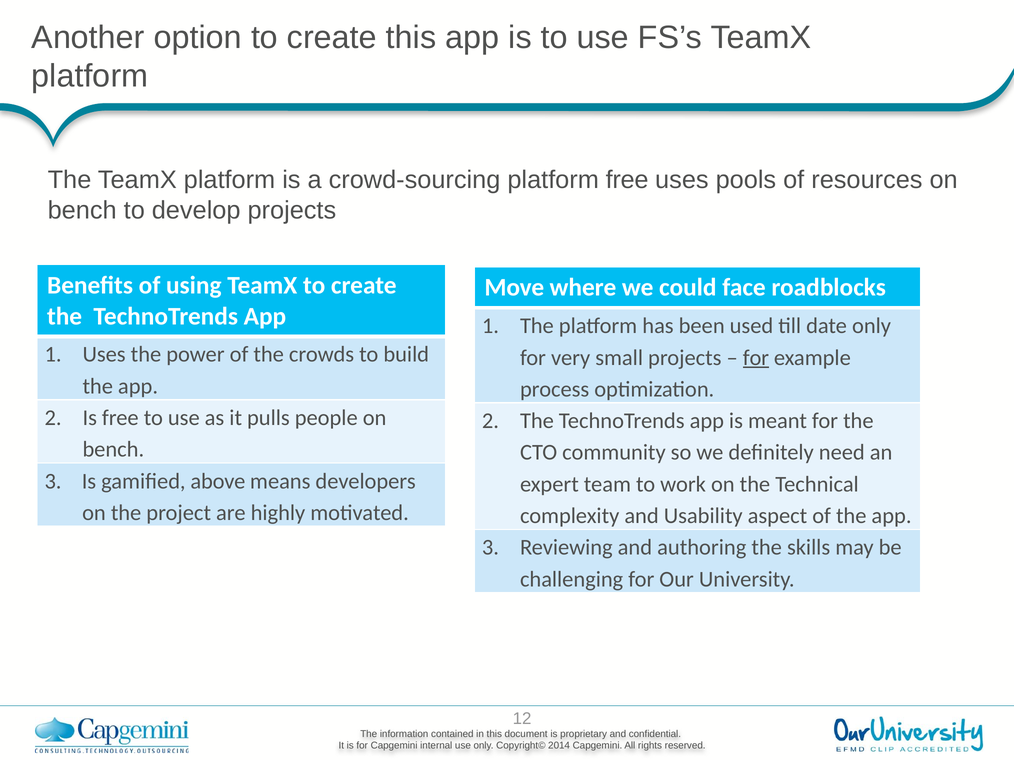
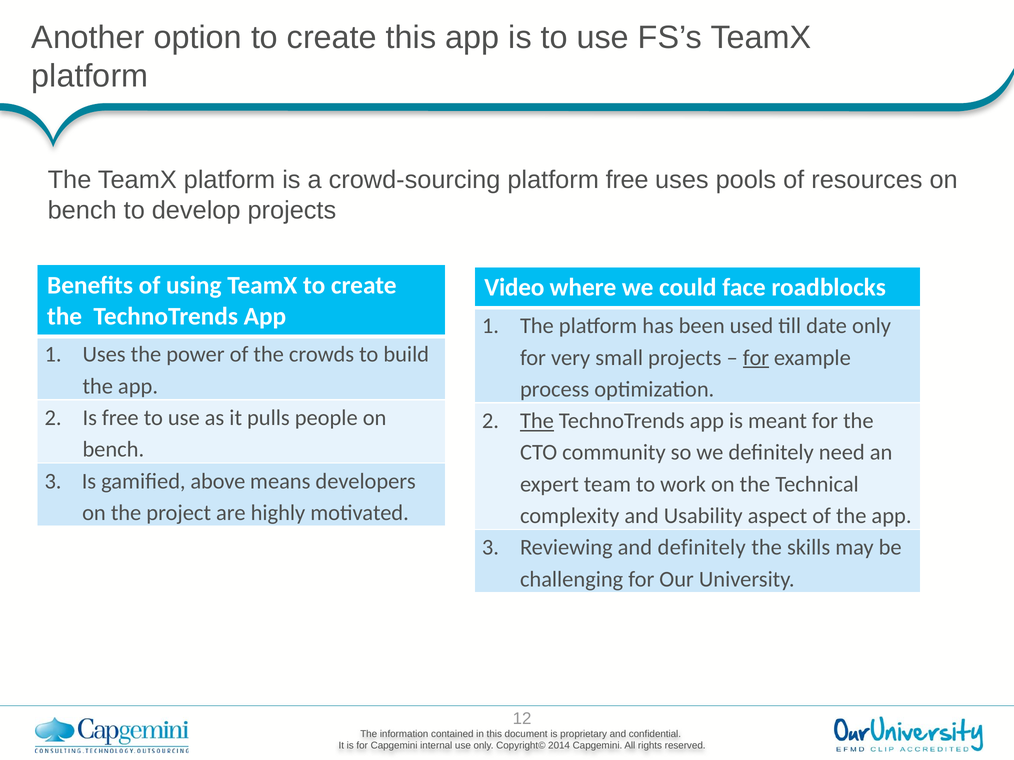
Move: Move -> Video
The at (537, 421) underline: none -> present
and authoring: authoring -> definitely
